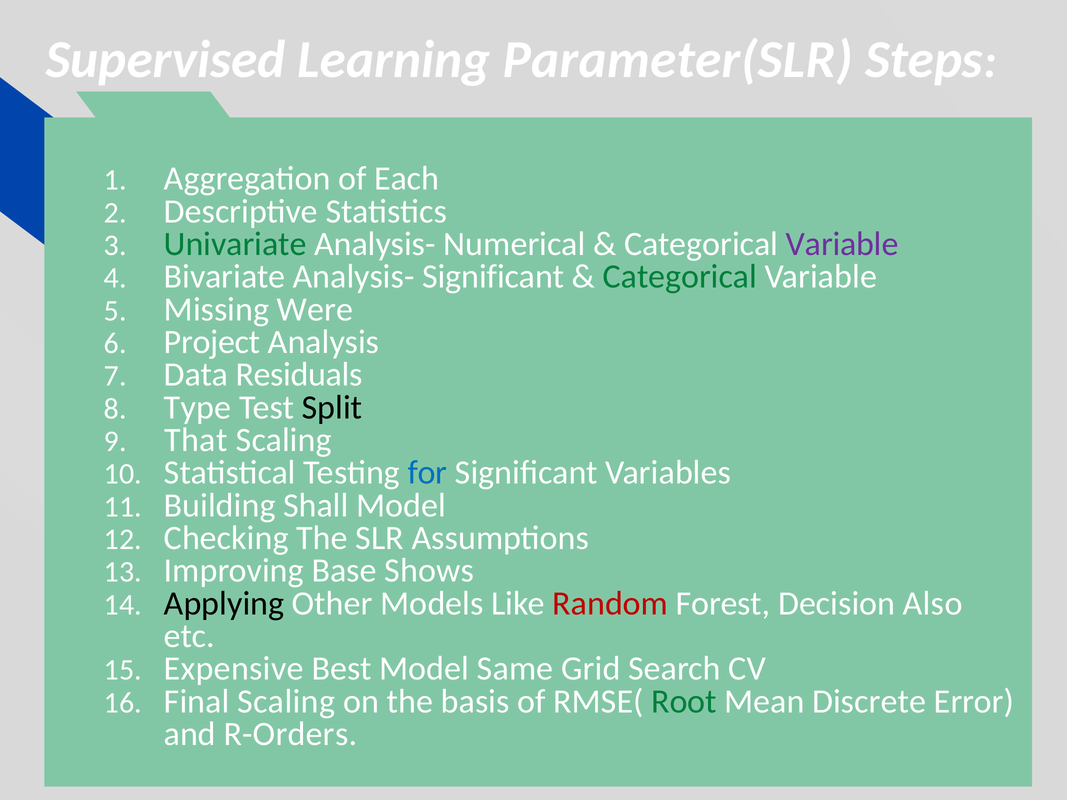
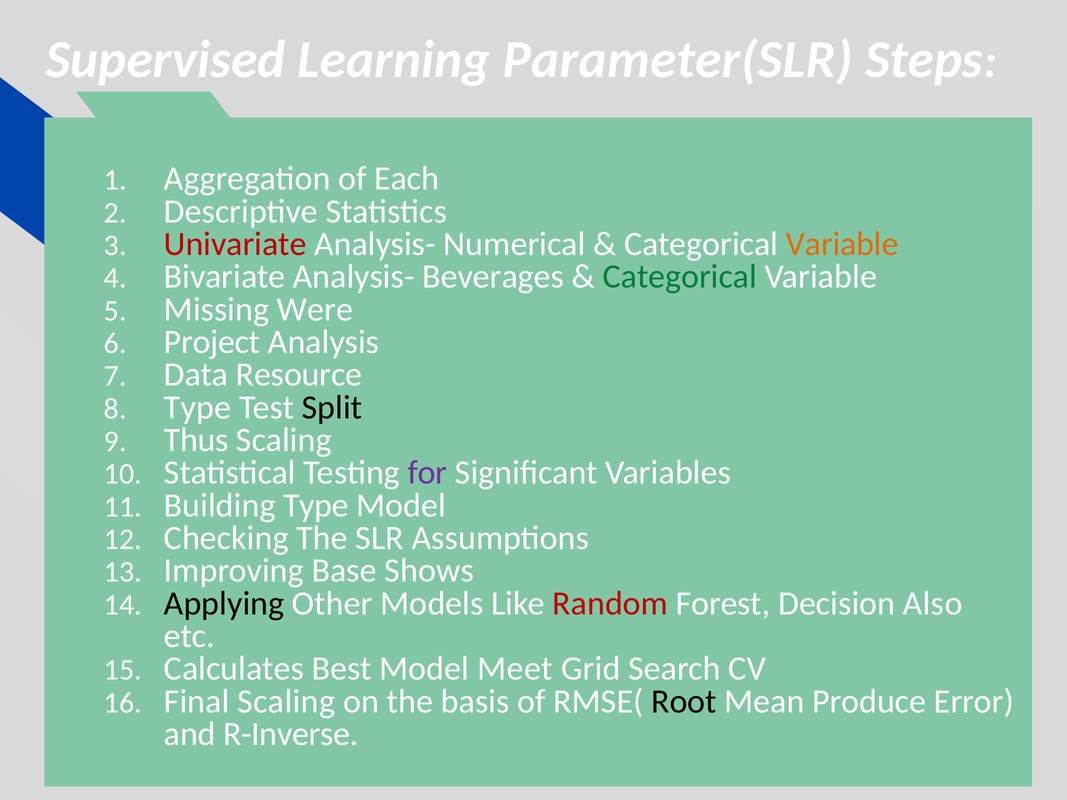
Univariate colour: green -> red
Variable at (842, 244) colour: purple -> orange
Analysis- Significant: Significant -> Beverages
Residuals: Residuals -> Resource
That: That -> Thus
for colour: blue -> purple
Building Shall: Shall -> Type
Expensive: Expensive -> Calculates
Same: Same -> Meet
Root colour: green -> black
Discrete: Discrete -> Produce
R-Orders: R-Orders -> R-Inverse
